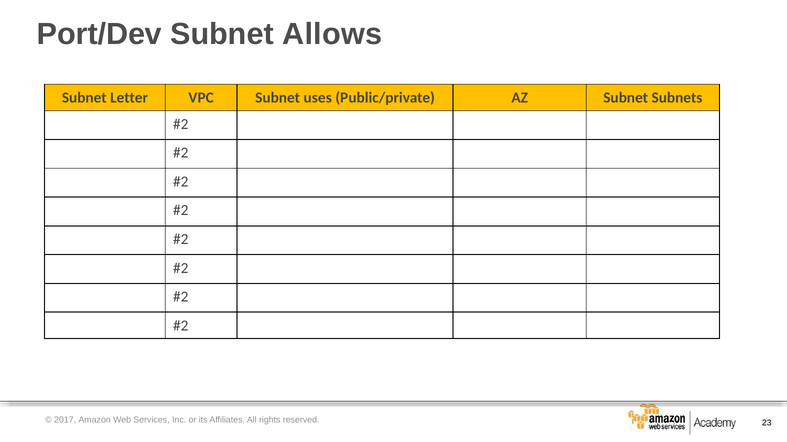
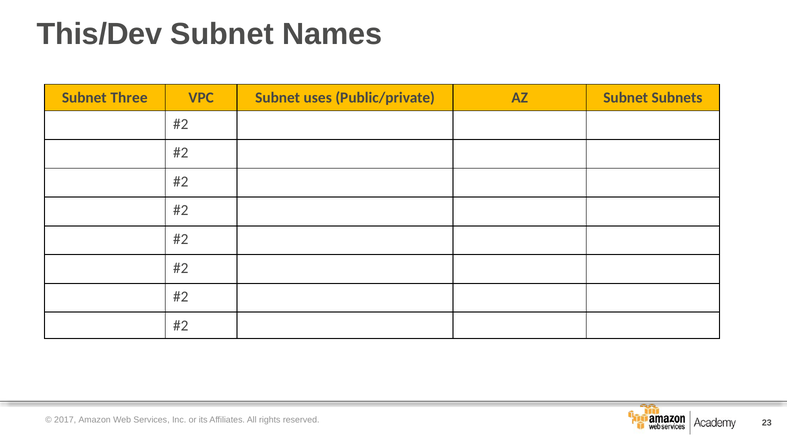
Port/Dev: Port/Dev -> This/Dev
Allows: Allows -> Names
Letter: Letter -> Three
